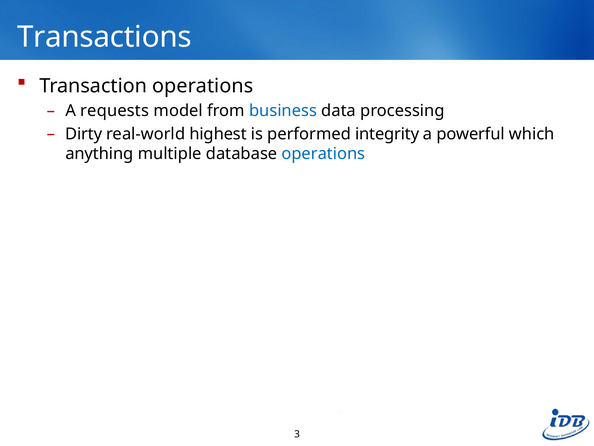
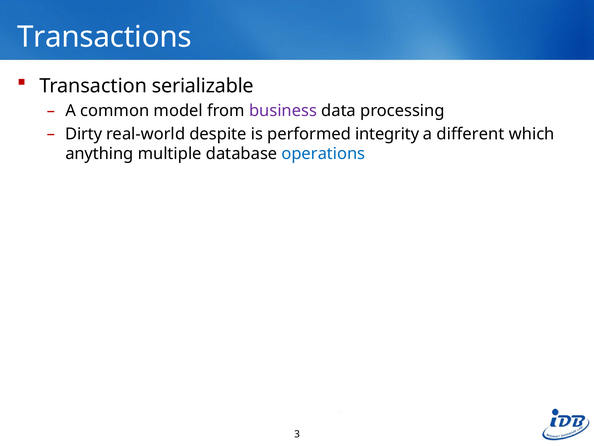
Transaction operations: operations -> serializable
requests: requests -> common
business colour: blue -> purple
highest: highest -> despite
powerful: powerful -> different
